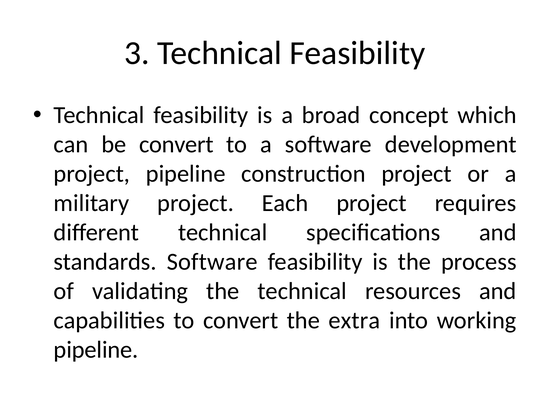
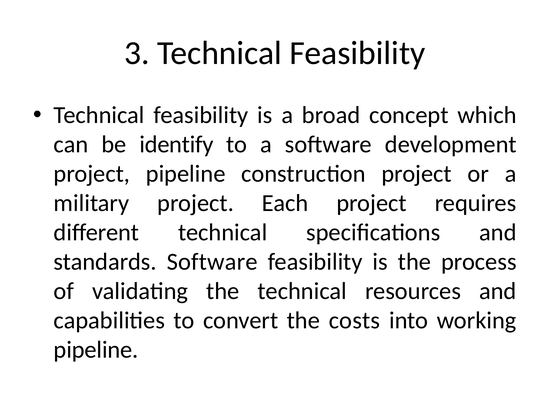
be convert: convert -> identify
extra: extra -> costs
